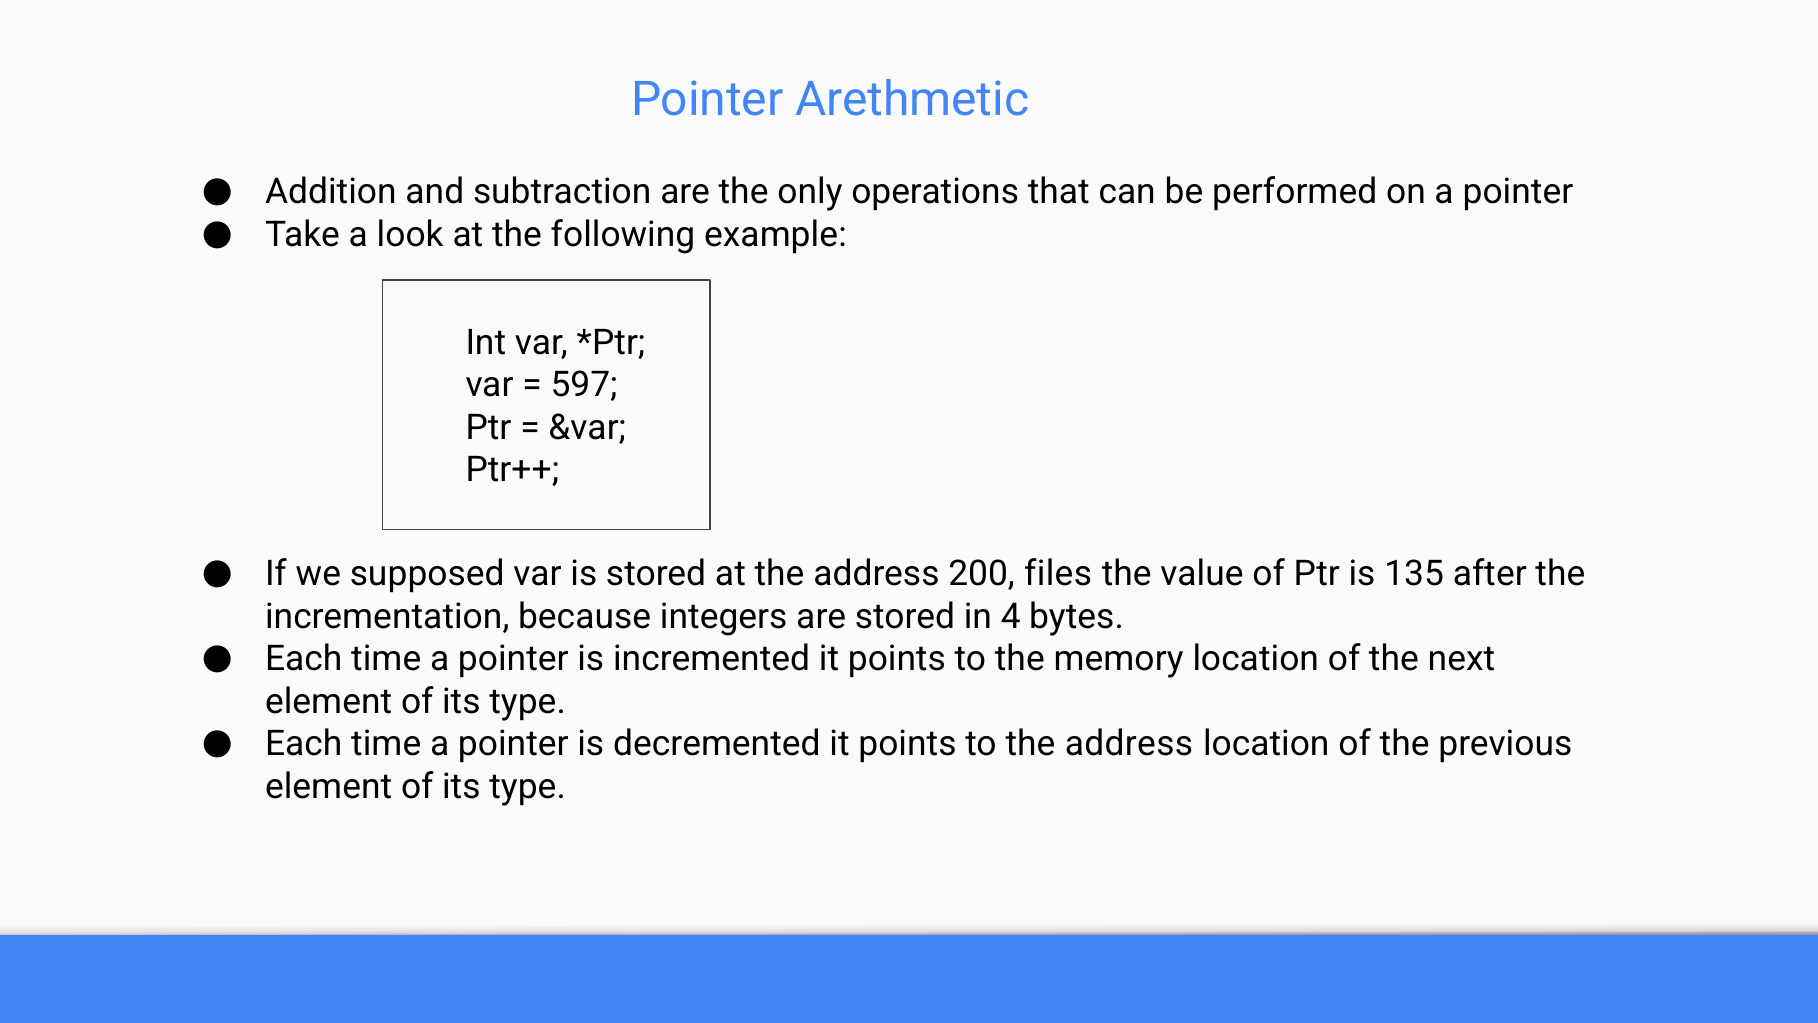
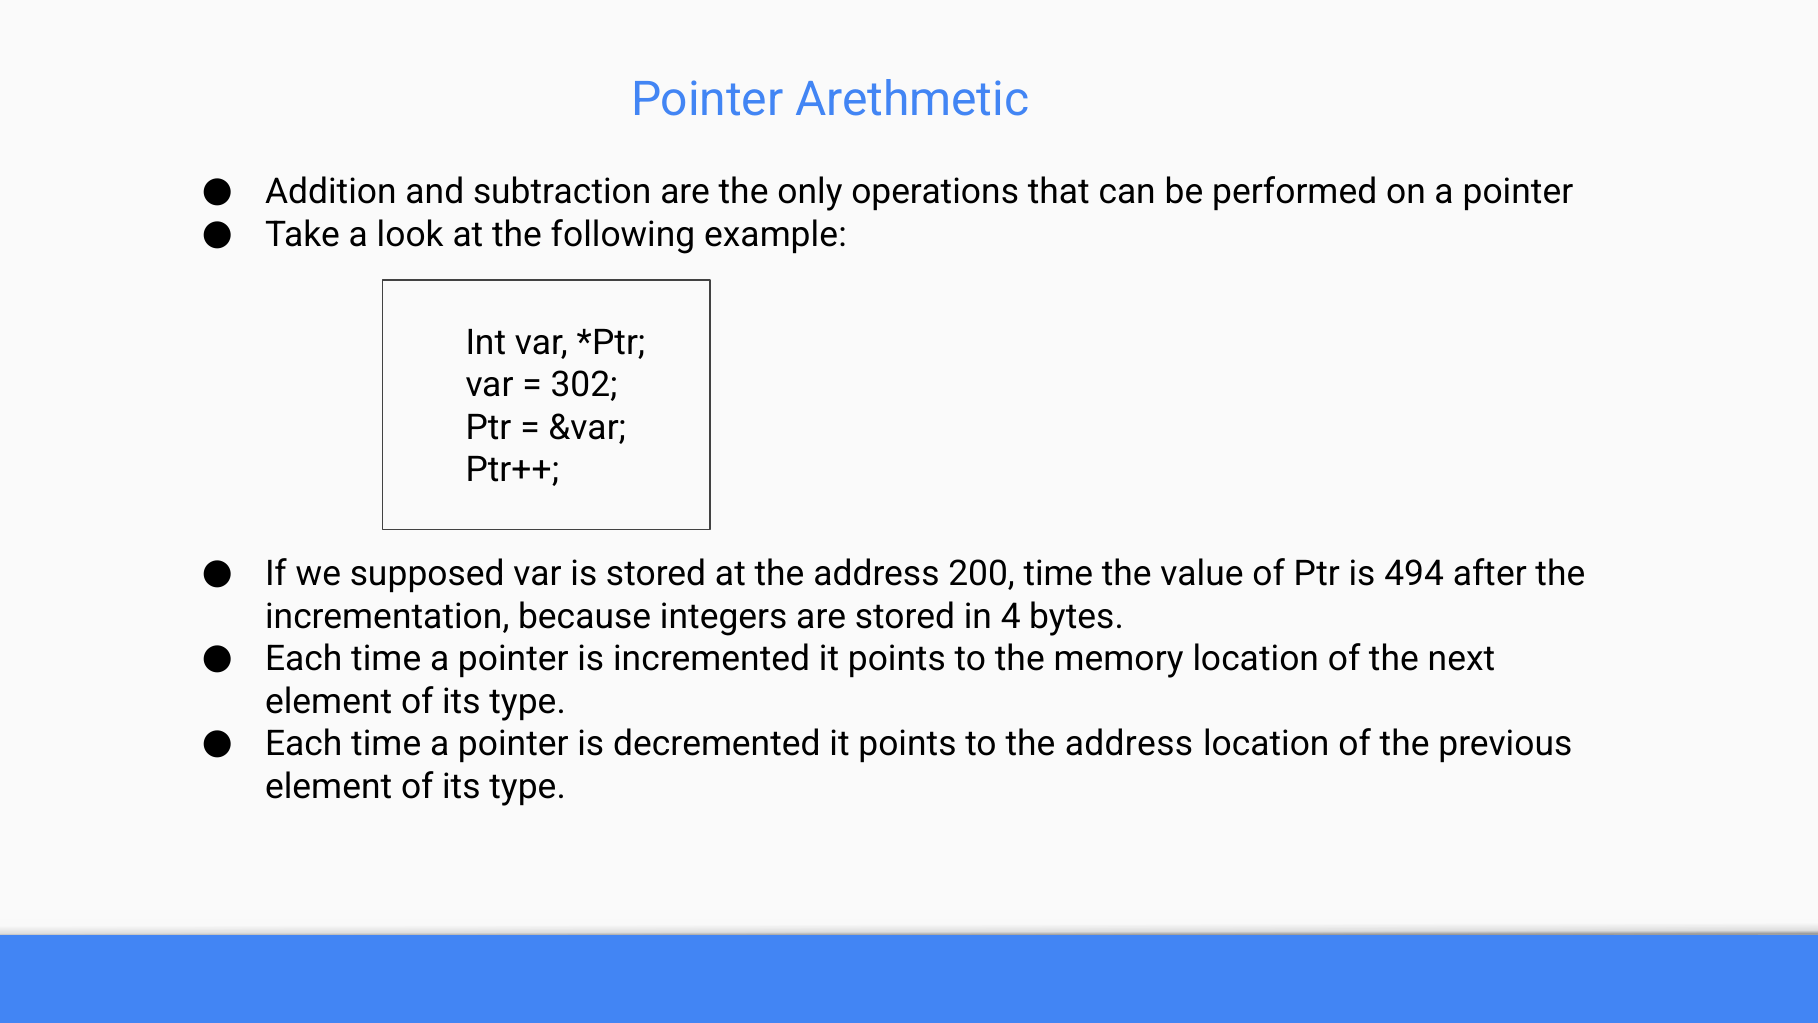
597: 597 -> 302
200 files: files -> time
135: 135 -> 494
